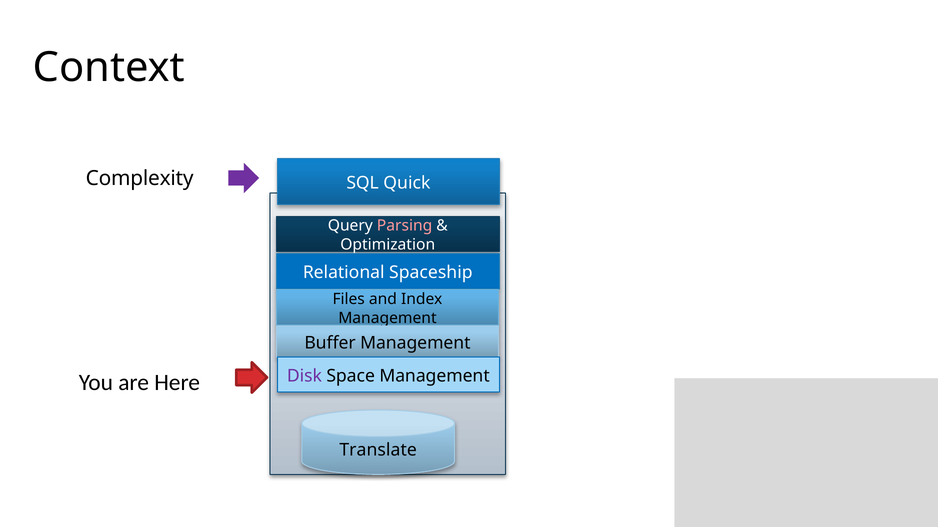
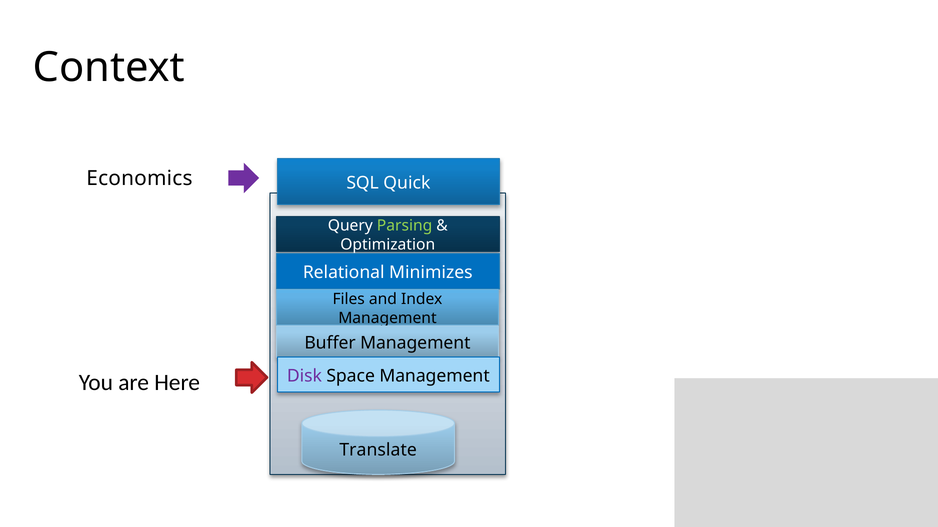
Complexity: Complexity -> Economics
Parsing colour: pink -> light green
Spaceship: Spaceship -> Minimizes
